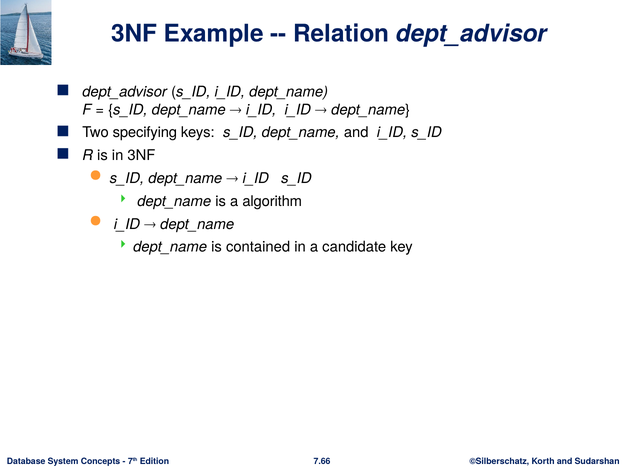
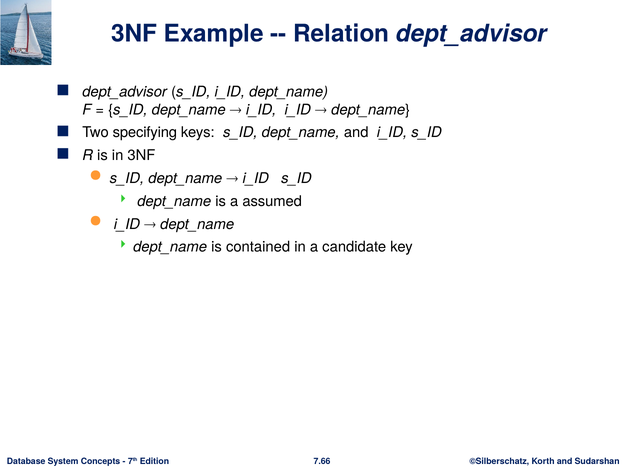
algorithm: algorithm -> assumed
